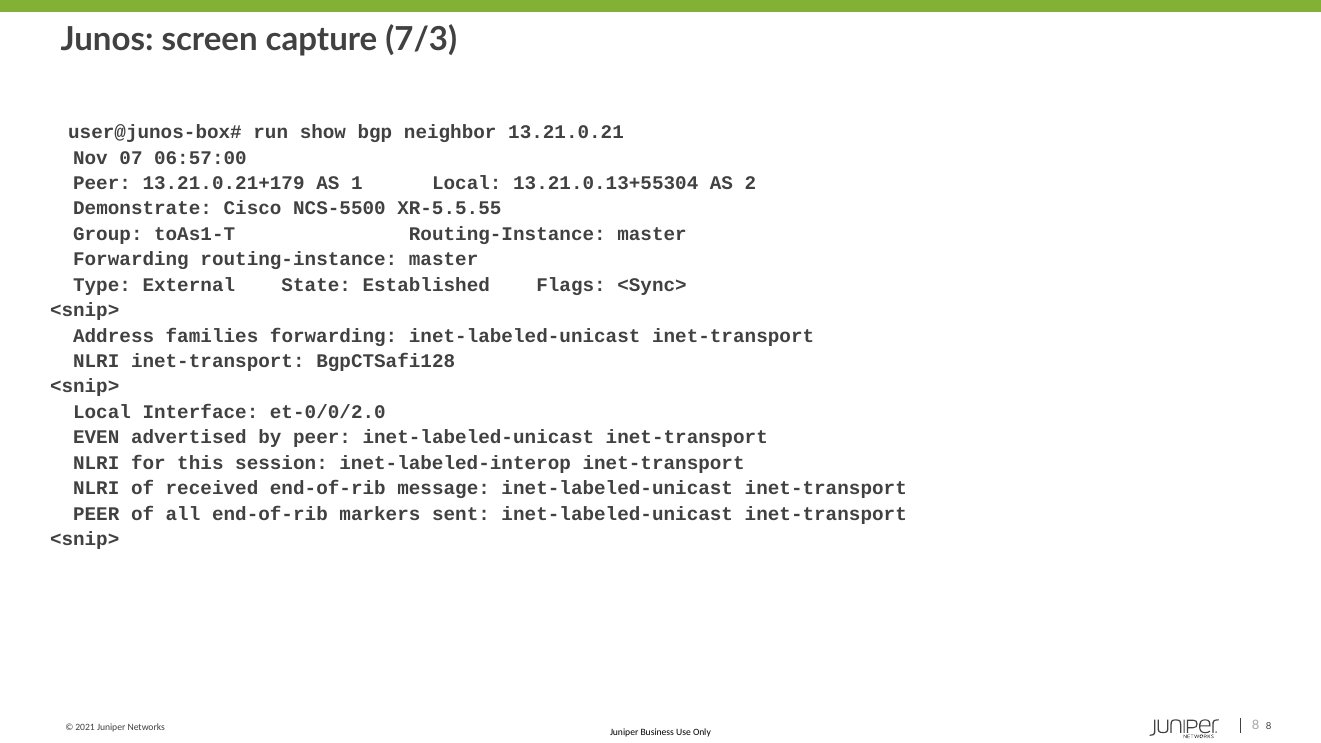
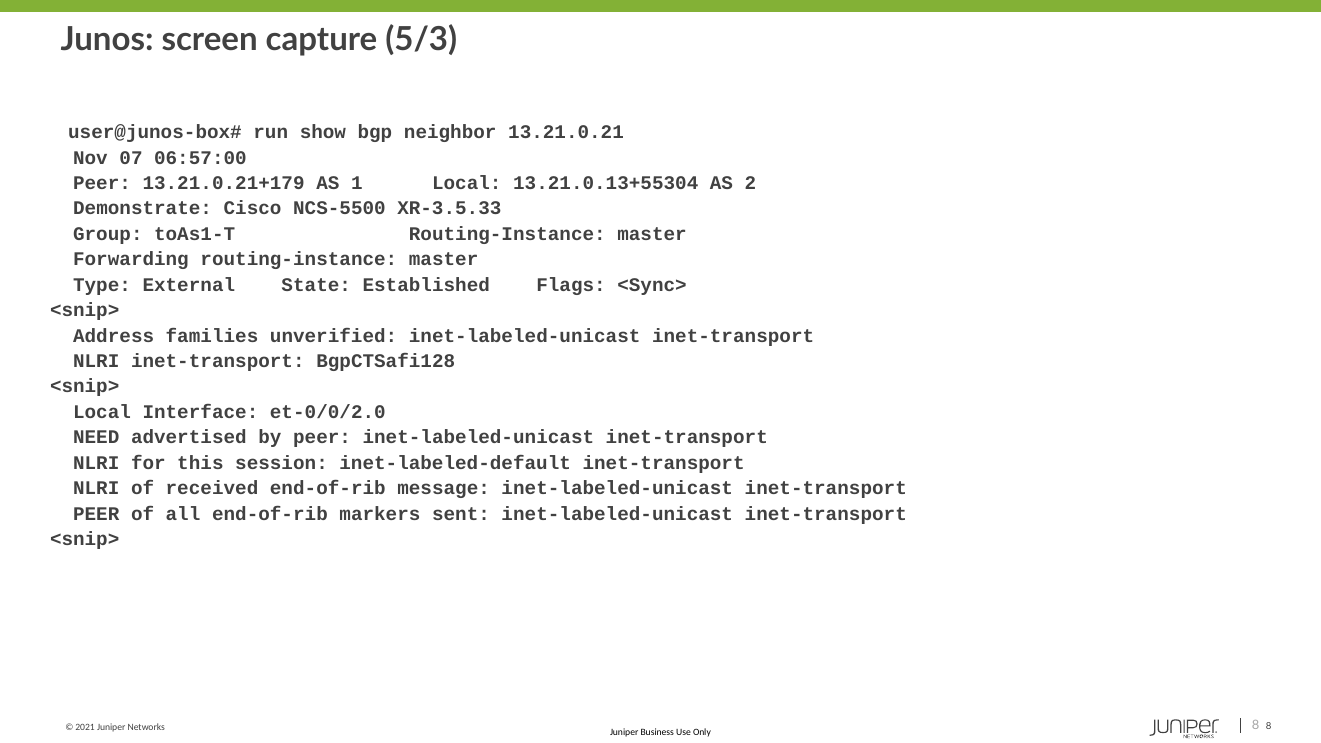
7/3: 7/3 -> 5/3
XR-5.5.55: XR-5.5.55 -> XR-3.5.33
families forwarding: forwarding -> unverified
EVEN: EVEN -> NEED
inet-labeled-interop: inet-labeled-interop -> inet-labeled-default
